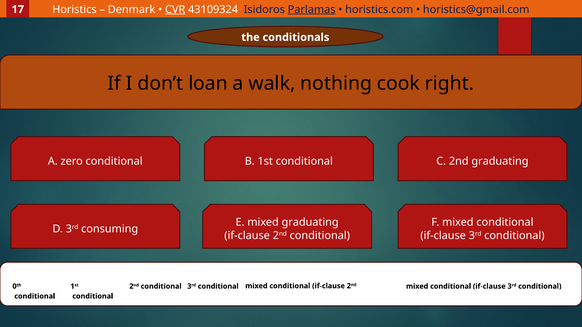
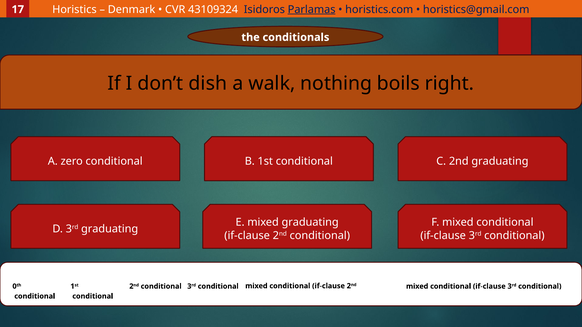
CVR underline: present -> none
loan: loan -> dish
cook: cook -> boils
3rd consuming: consuming -> graduating
